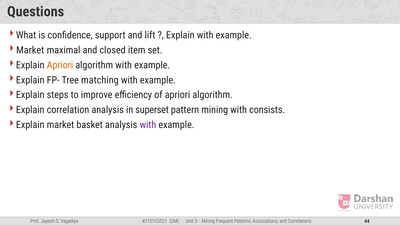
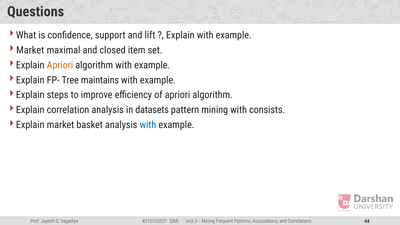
matching: matching -> maintains
superset: superset -> datasets
with at (148, 125) colour: purple -> blue
